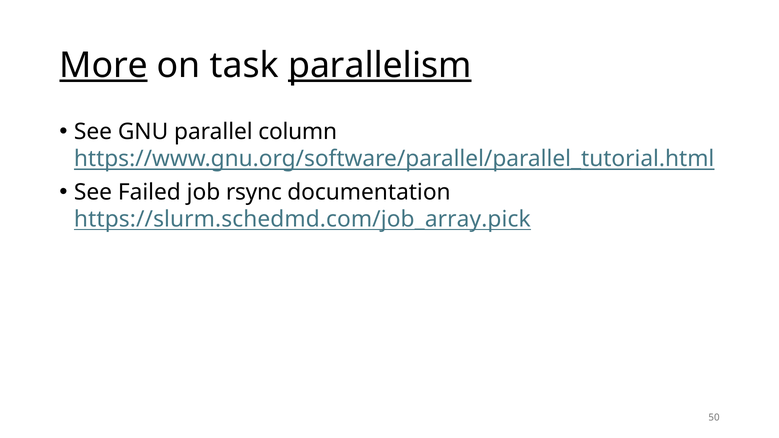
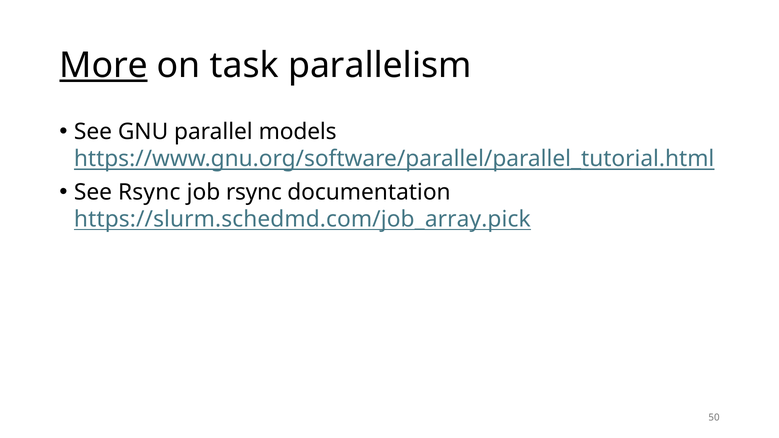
parallelism underline: present -> none
column: column -> models
See Failed: Failed -> Rsync
